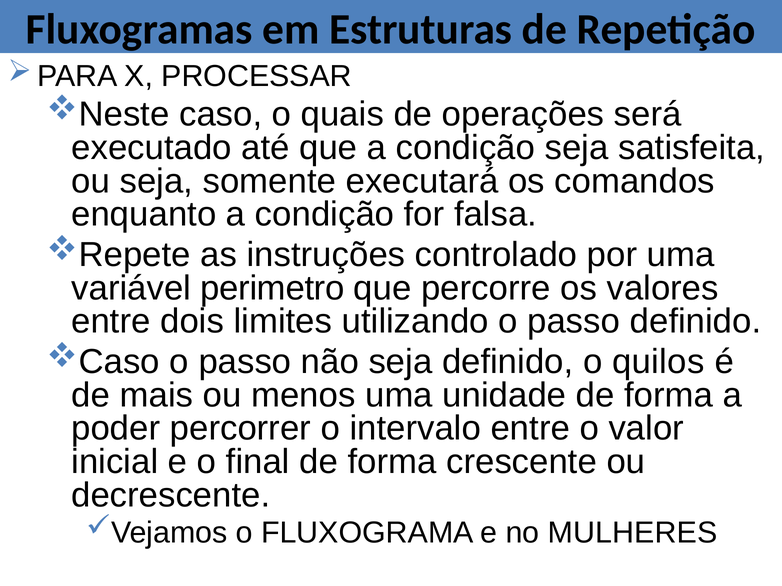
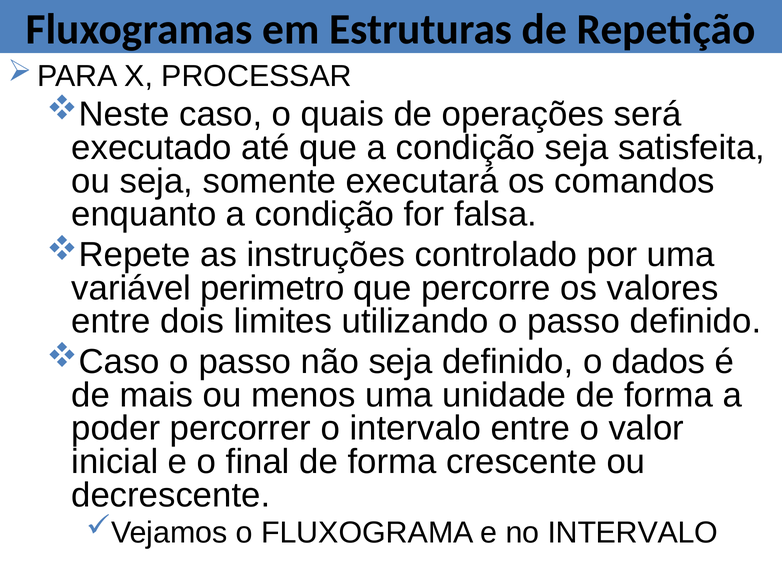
quilos: quilos -> dados
no MULHERES: MULHERES -> INTERVALO
